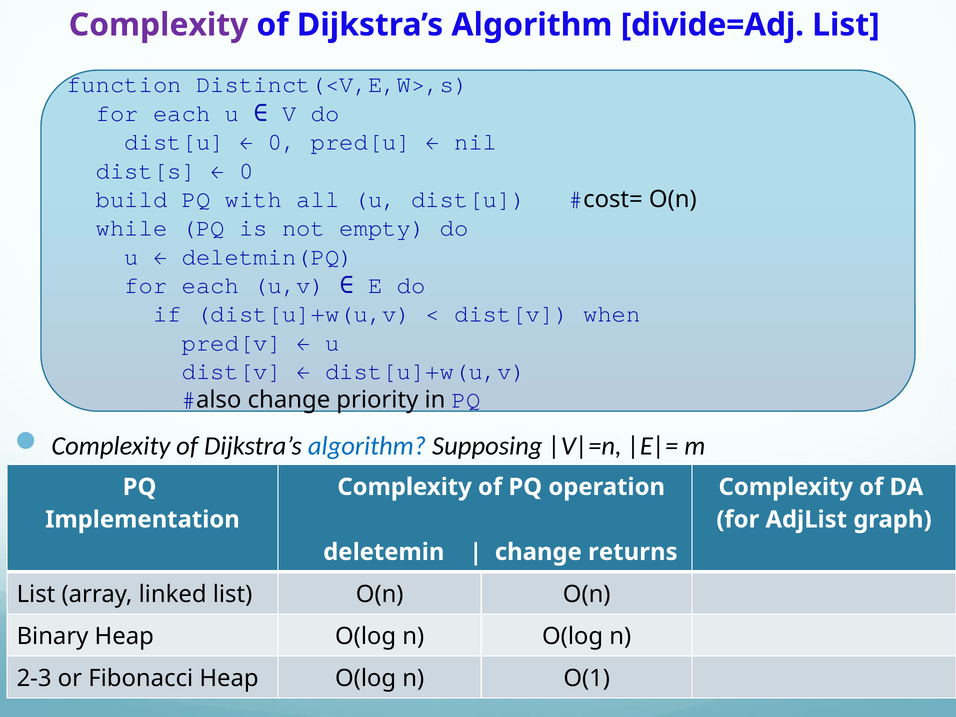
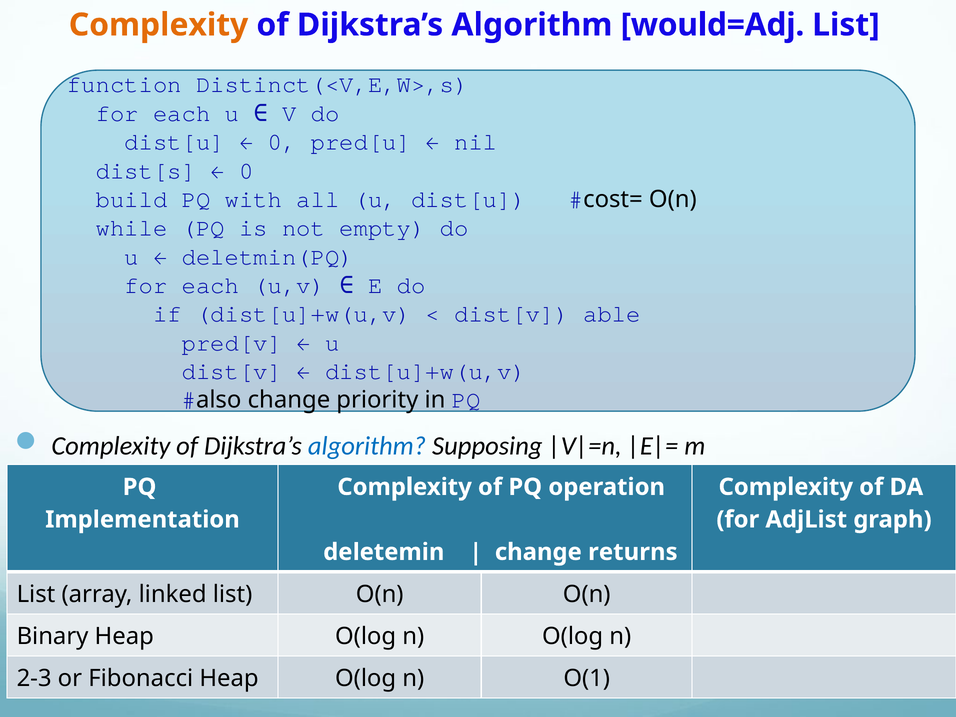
Complexity at (158, 25) colour: purple -> orange
divide=Adj: divide=Adj -> would=Adj
when: when -> able
